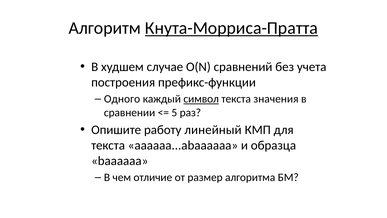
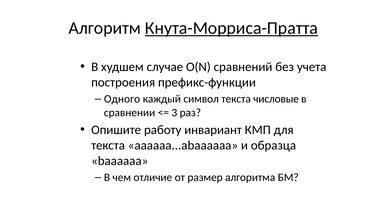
символ underline: present -> none
значения: значения -> числовые
5: 5 -> 3
линейный: линейный -> инвариант
